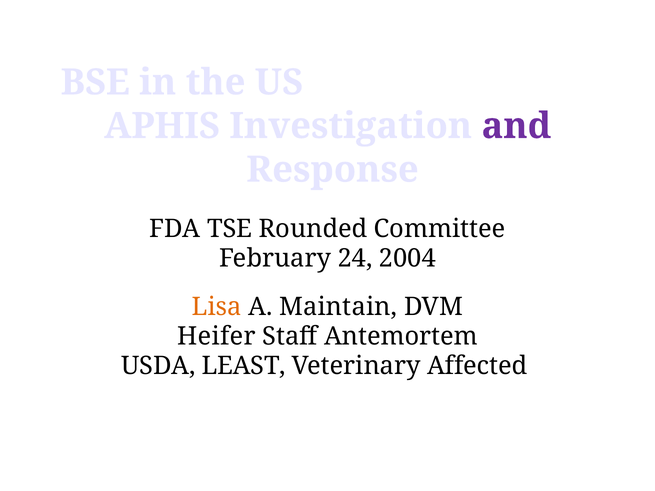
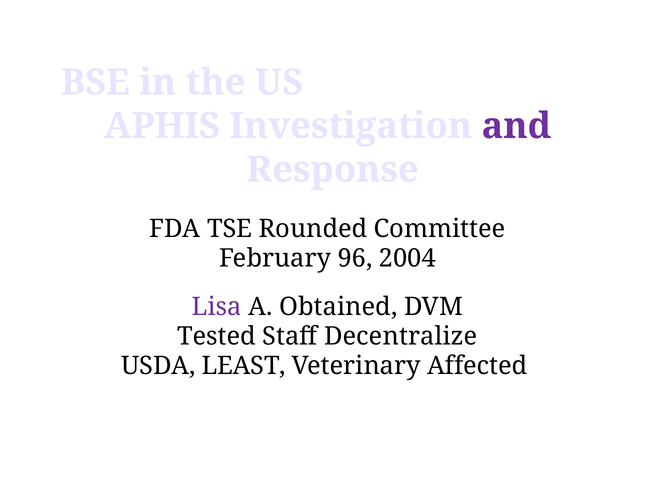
24: 24 -> 96
Lisa colour: orange -> purple
Maintain: Maintain -> Obtained
Heifer: Heifer -> Tested
Antemortem: Antemortem -> Decentralize
